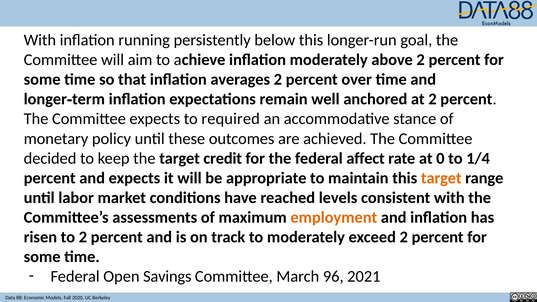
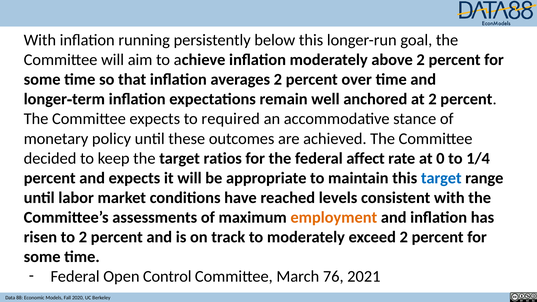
credit: credit -> ratios
target at (441, 178) colour: orange -> blue
Savings: Savings -> Control
96: 96 -> 76
